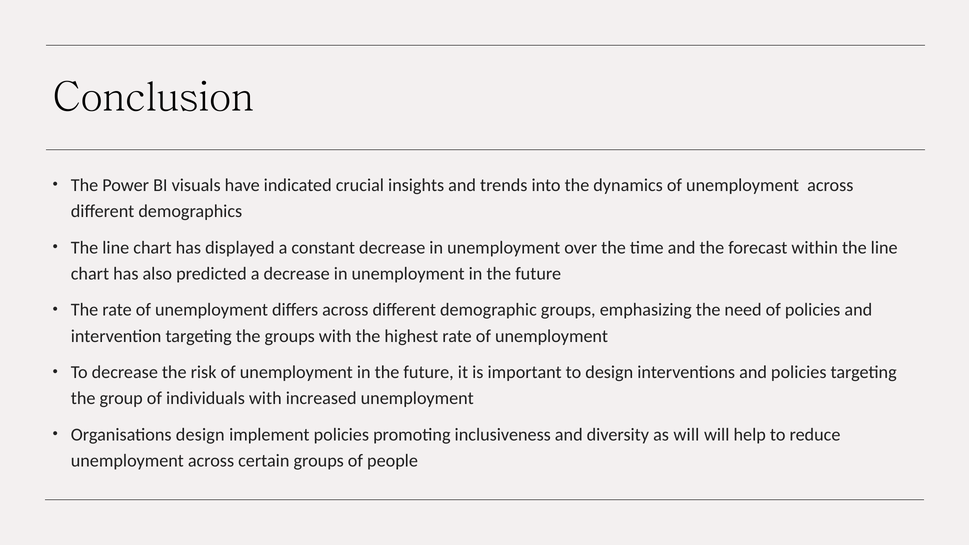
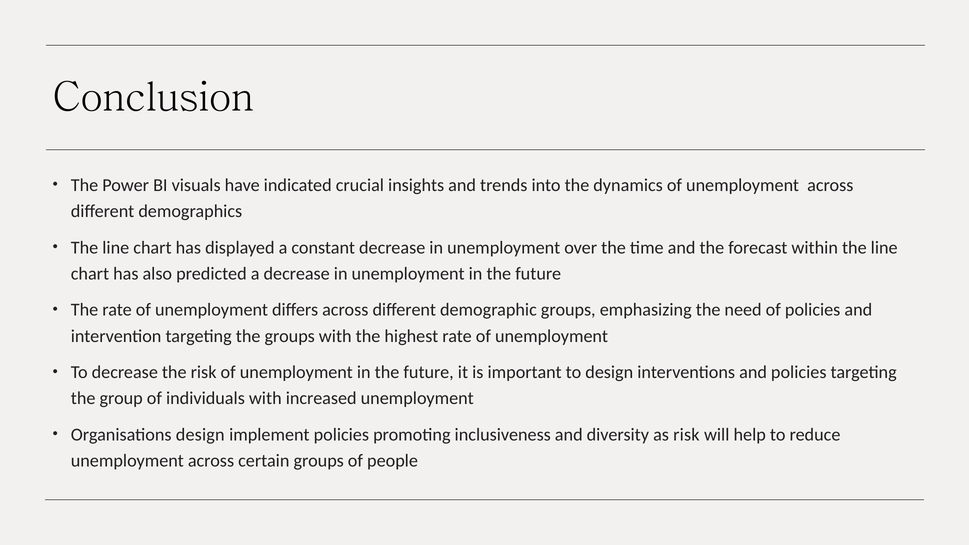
as will: will -> risk
